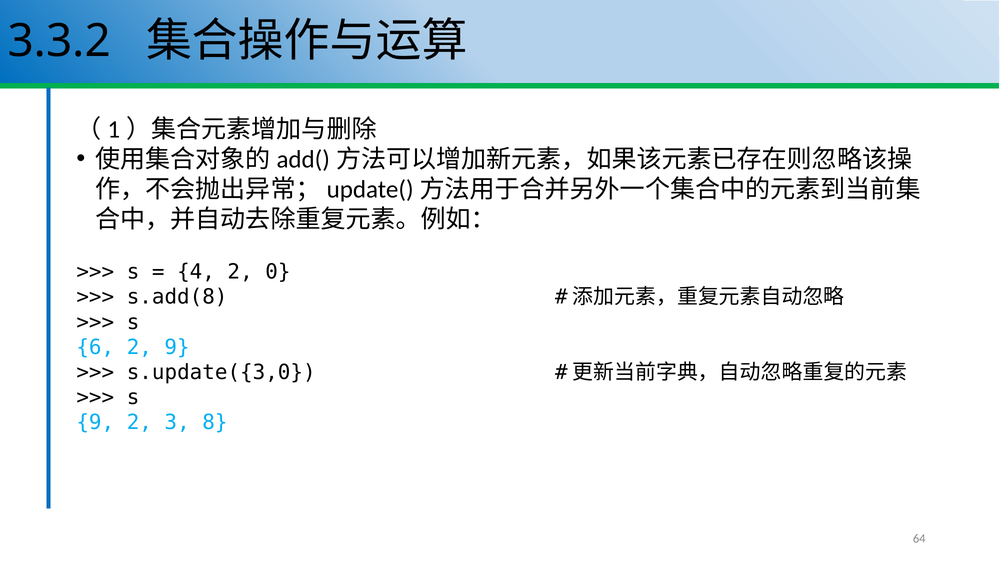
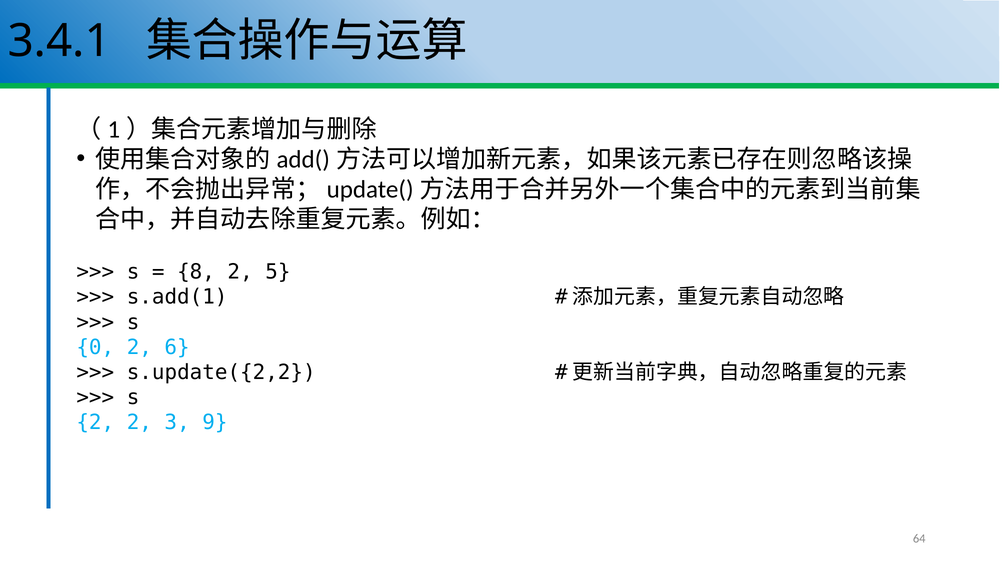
3.3.2: 3.3.2 -> 3.4.1
4: 4 -> 8
0: 0 -> 5
s.add(8: s.add(8 -> s.add(1
6: 6 -> 0
2 9: 9 -> 6
s.update({3,0: s.update({3,0 -> s.update({2,2
9 at (95, 422): 9 -> 2
8: 8 -> 9
